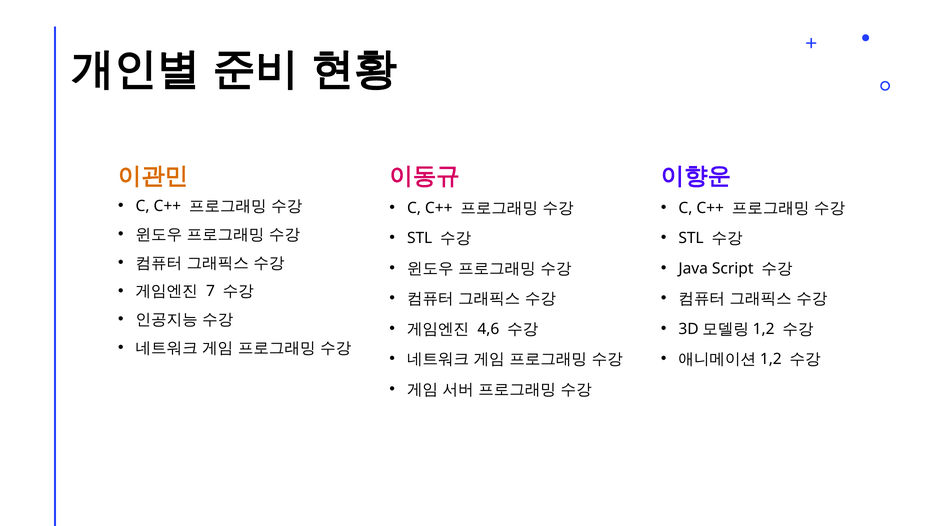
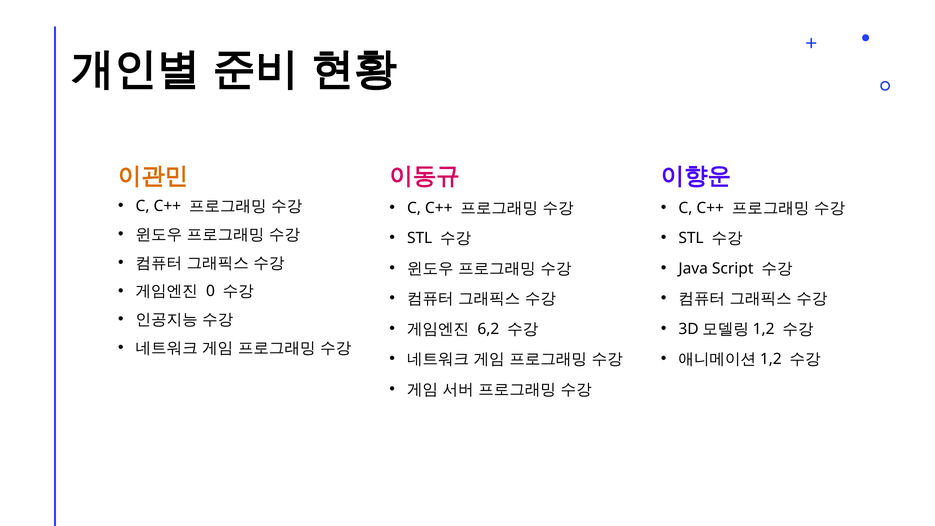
7: 7 -> 0
4,6: 4,6 -> 6,2
